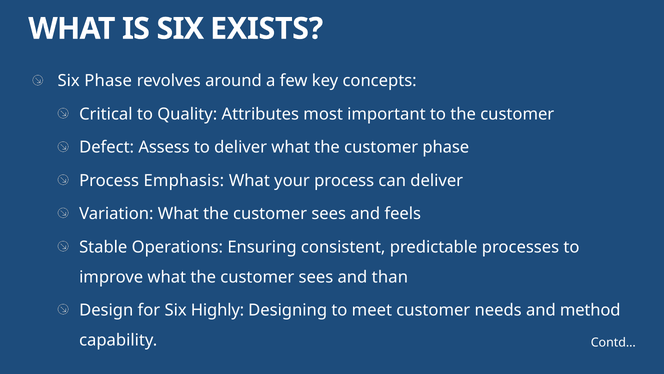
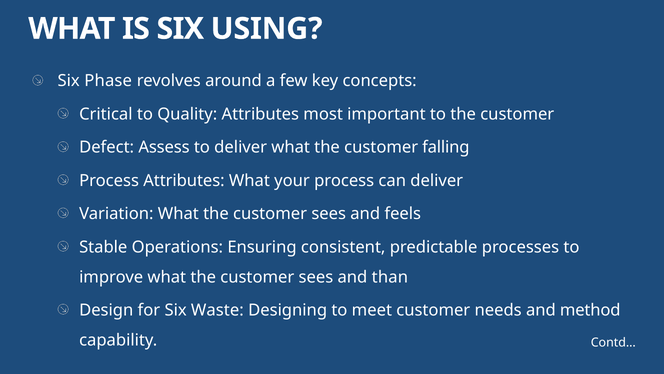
EXISTS: EXISTS -> USING
customer phase: phase -> falling
Process Emphasis: Emphasis -> Attributes
Highly: Highly -> Waste
